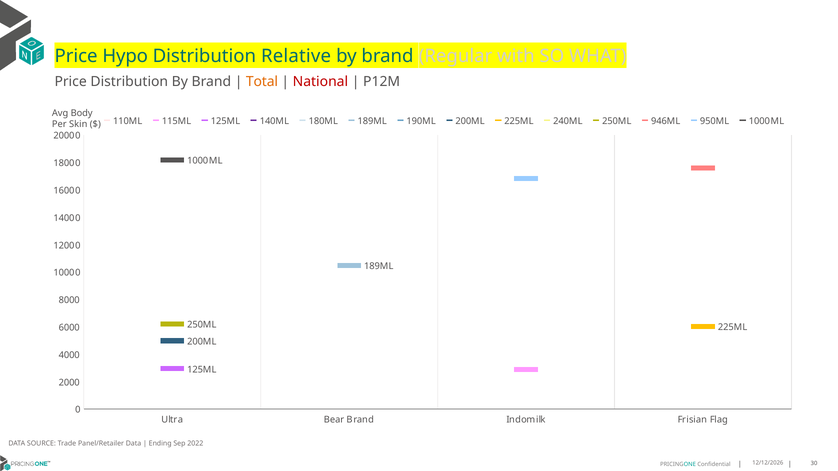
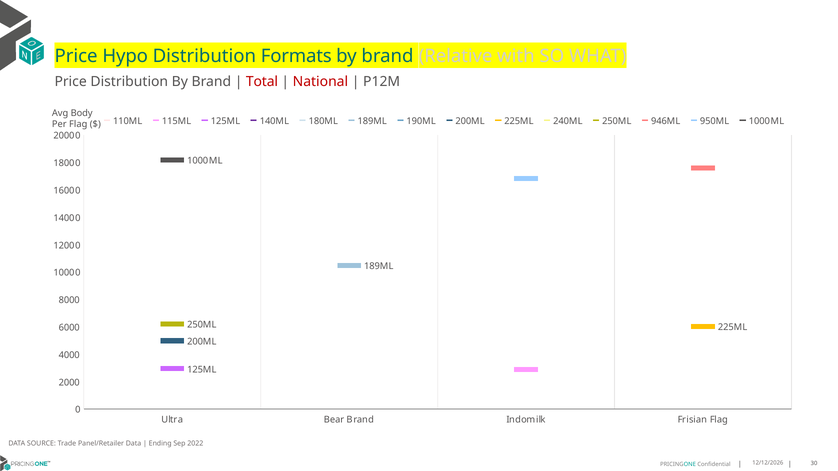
Relative: Relative -> Formats
Regular: Regular -> Relative
Total colour: orange -> red
Per Skin: Skin -> Flag
